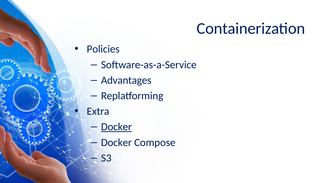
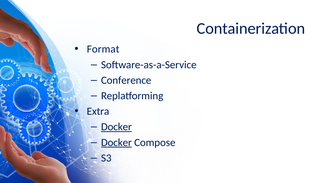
Policies: Policies -> Format
Advantages: Advantages -> Conference
Docker at (116, 143) underline: none -> present
